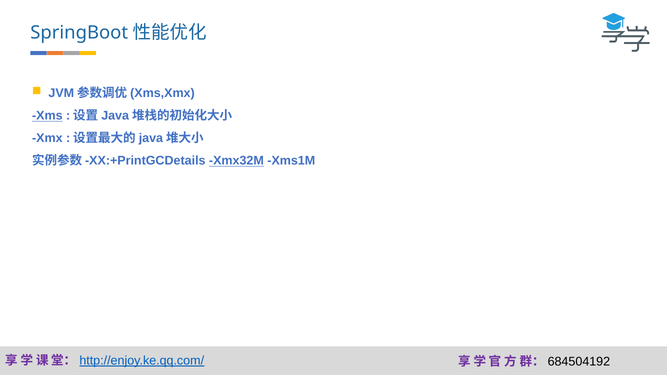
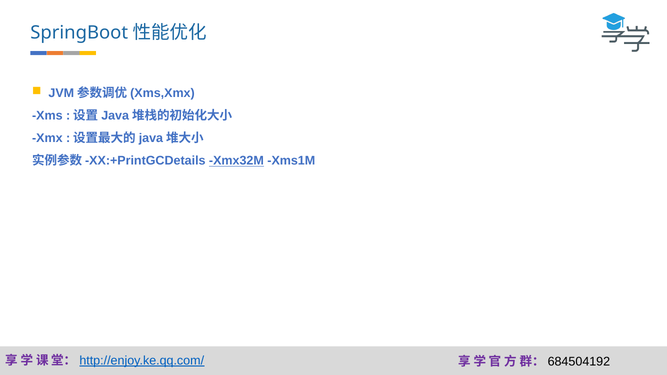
Xms underline: present -> none
